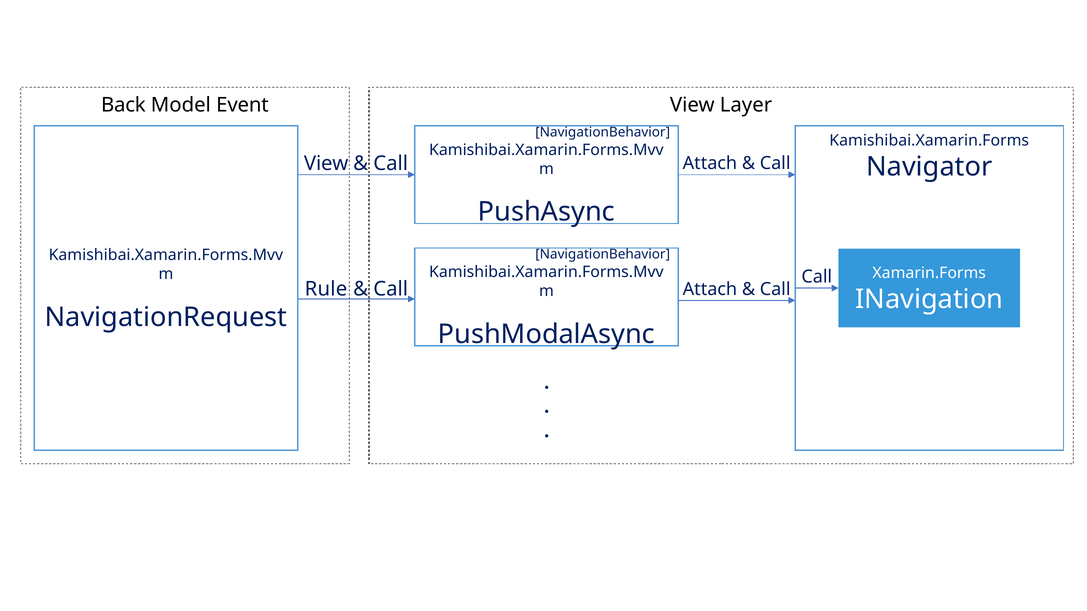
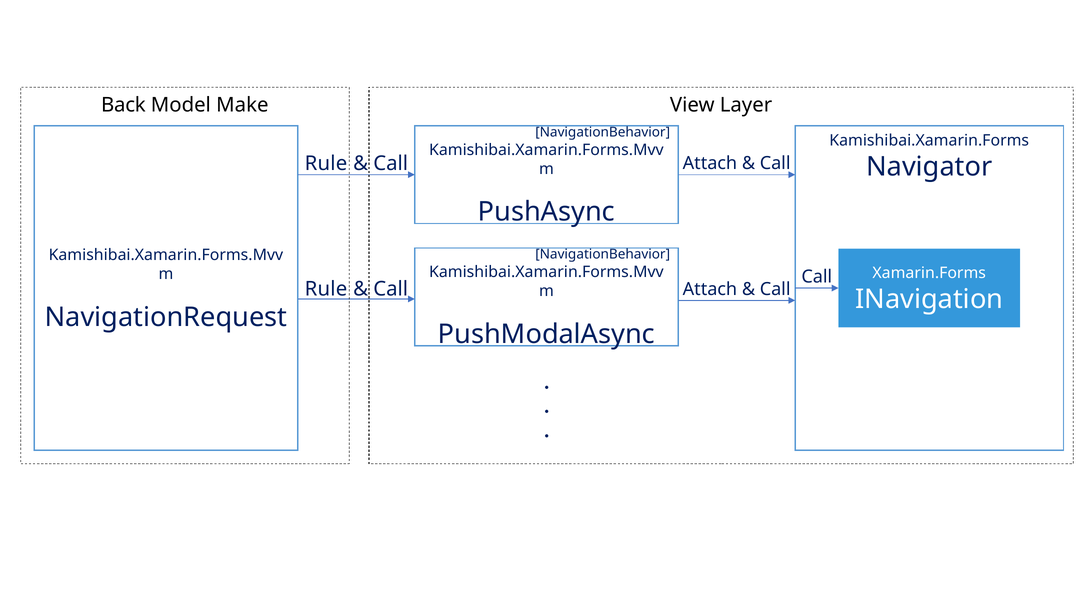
Event: Event -> Make
View at (326, 164): View -> Rule
